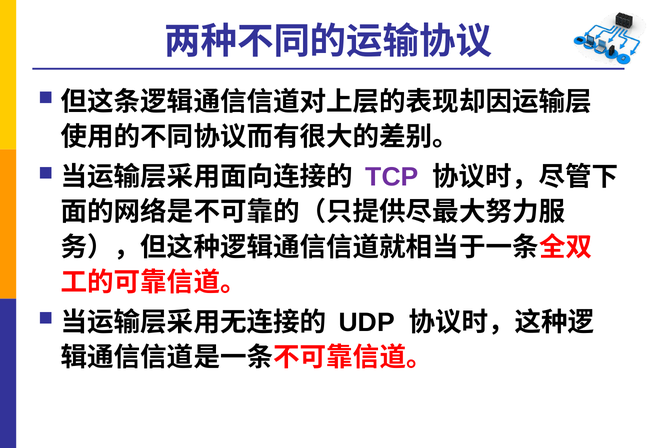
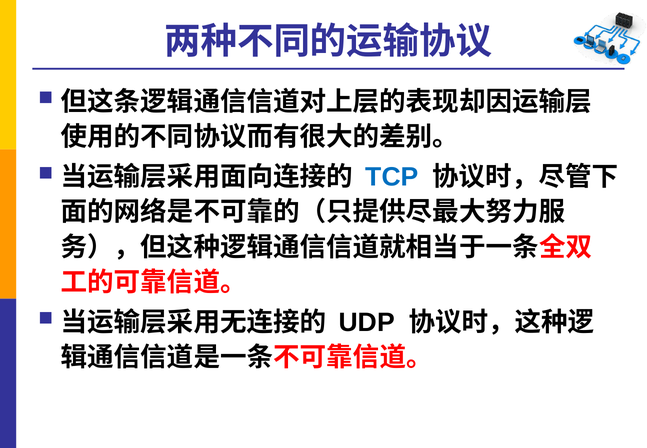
TCP colour: purple -> blue
